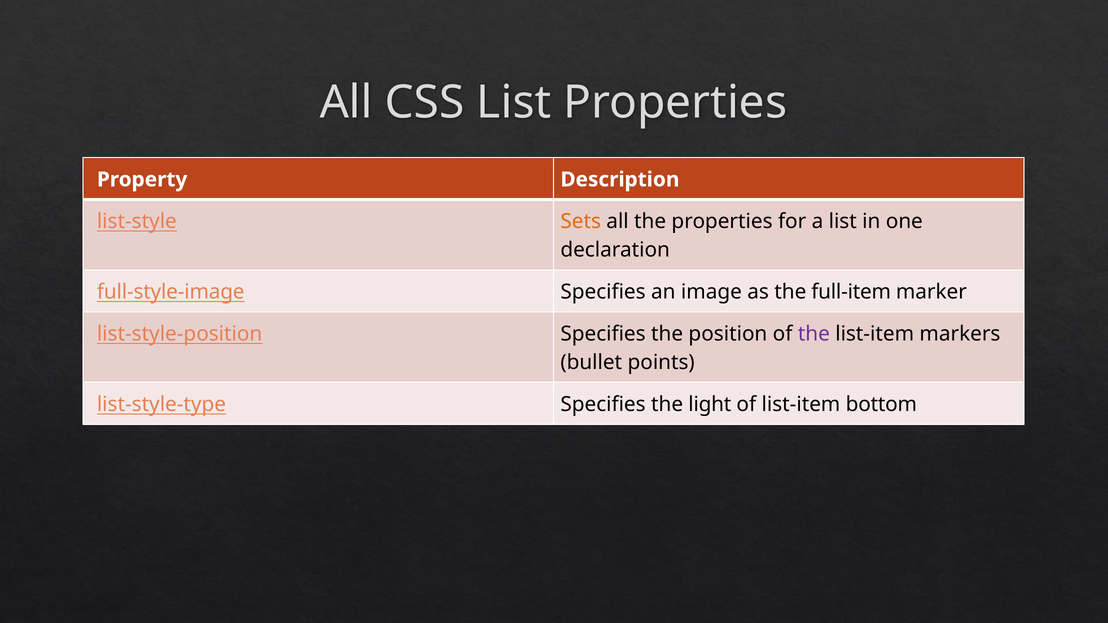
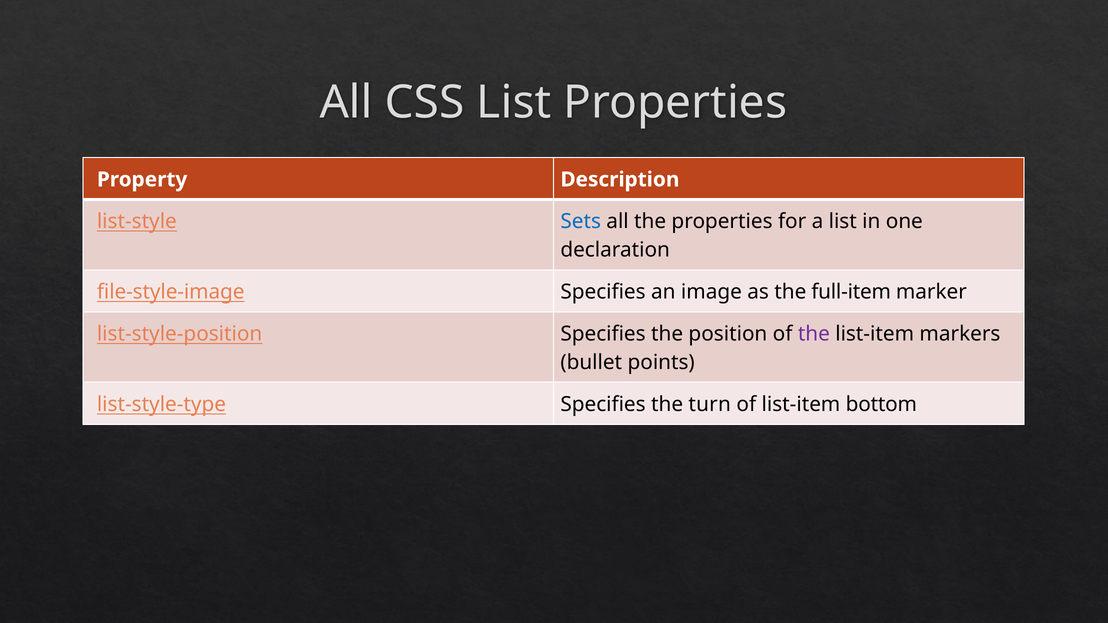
Sets colour: orange -> blue
full-style-image: full-style-image -> file-style-image
light: light -> turn
